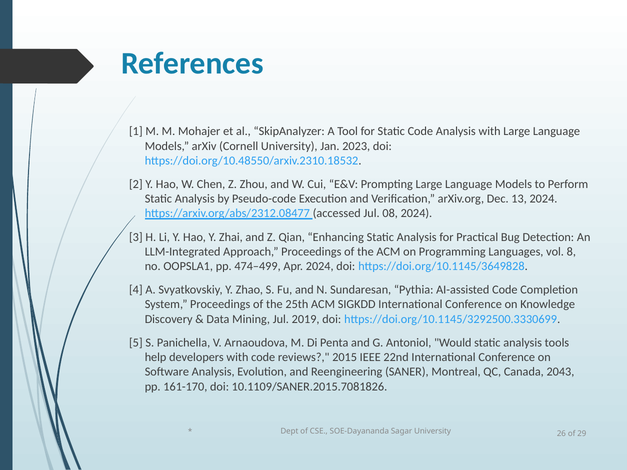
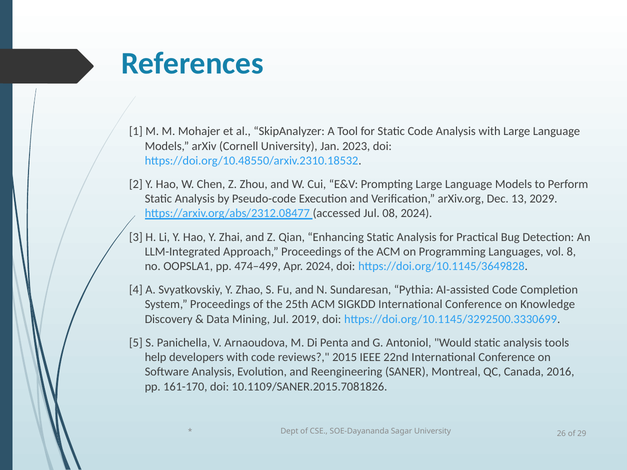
13 2024: 2024 -> 2029
2043: 2043 -> 2016
